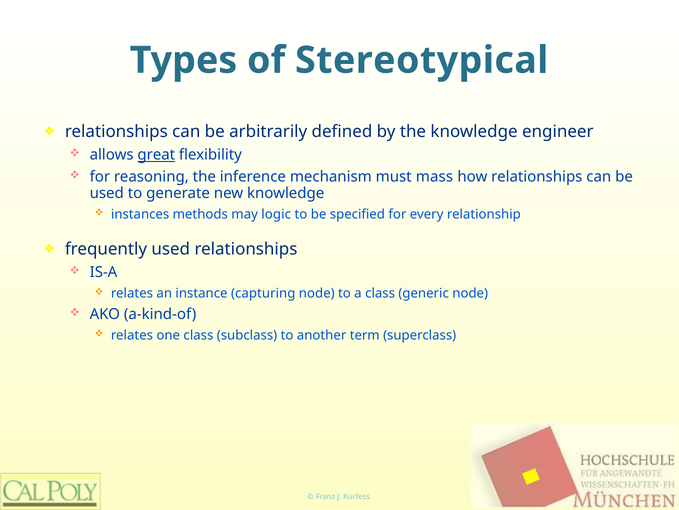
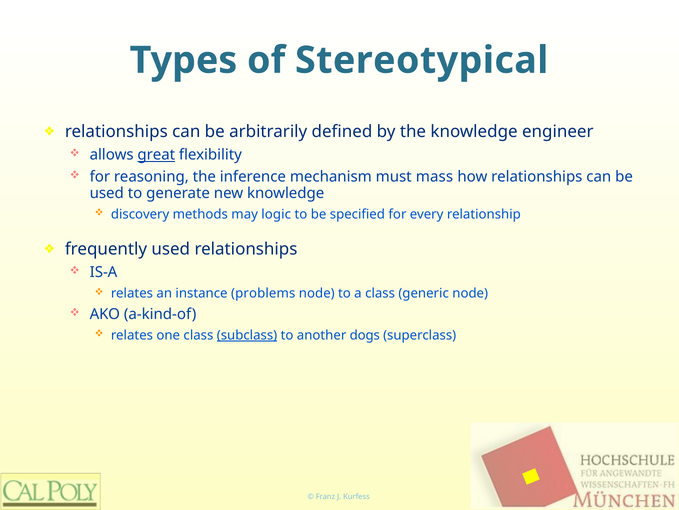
instances: instances -> discovery
capturing: capturing -> problems
subclass underline: none -> present
term: term -> dogs
